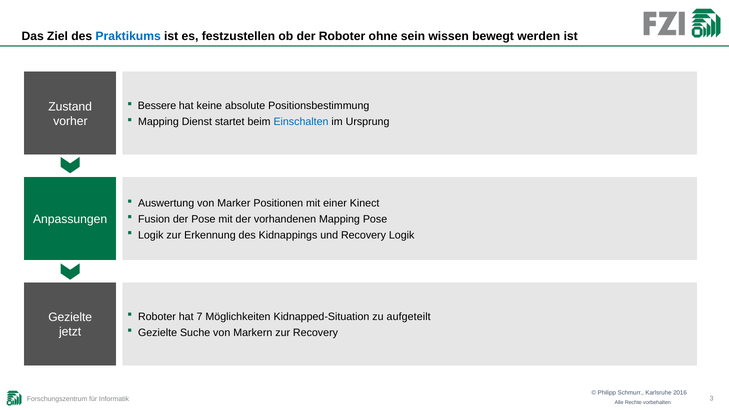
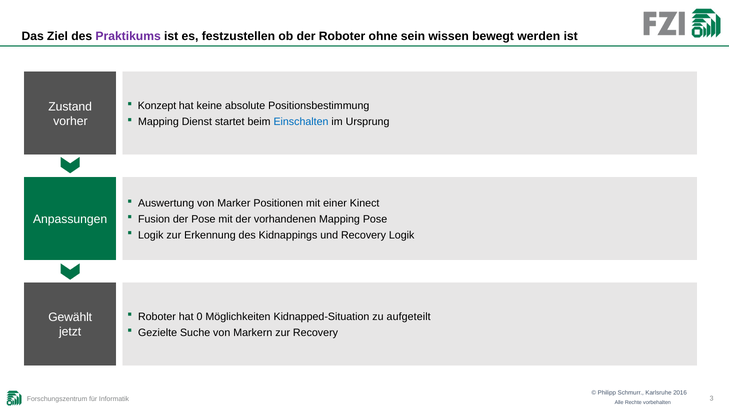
Praktikums colour: blue -> purple
Bessere: Bessere -> Konzept
7: 7 -> 0
Gezielte at (70, 317): Gezielte -> Gewählt
